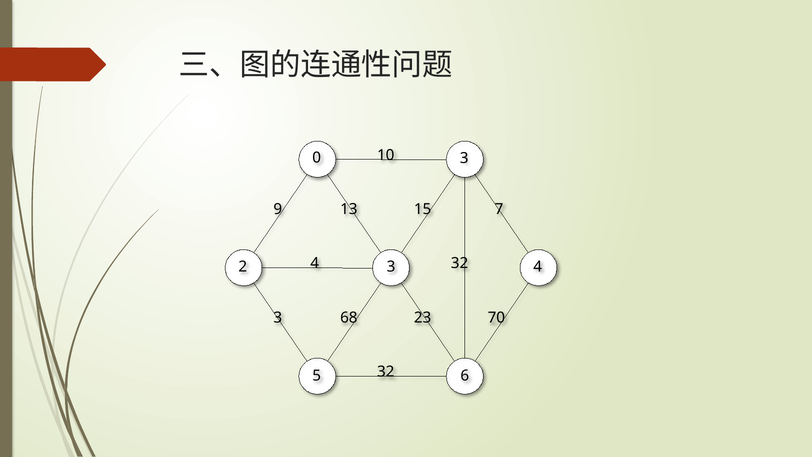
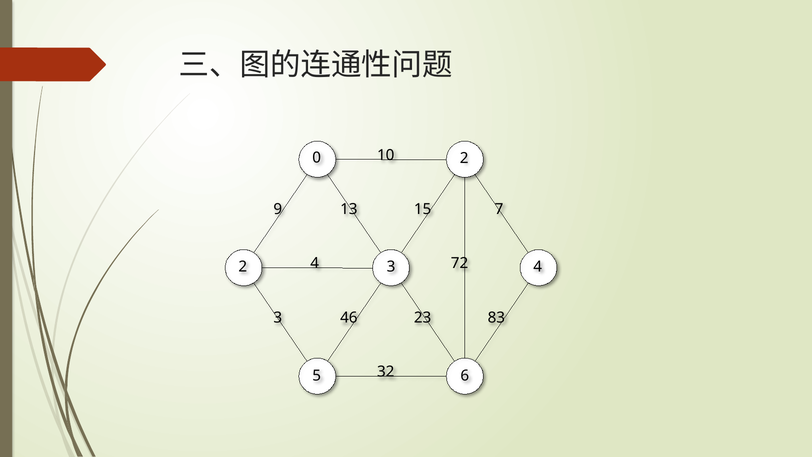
0 3: 3 -> 2
4 32: 32 -> 72
68: 68 -> 46
70: 70 -> 83
